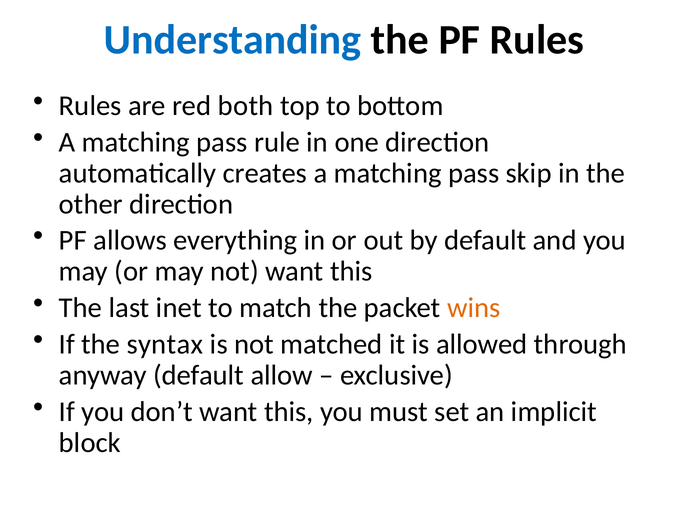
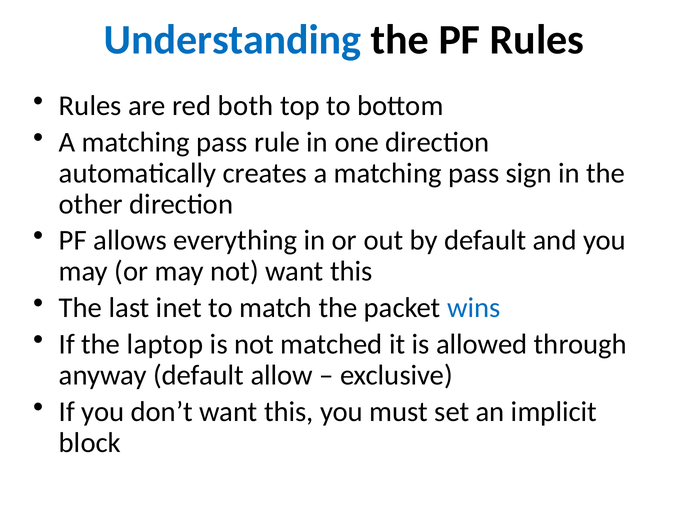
skip: skip -> sign
wins colour: orange -> blue
syntax: syntax -> laptop
